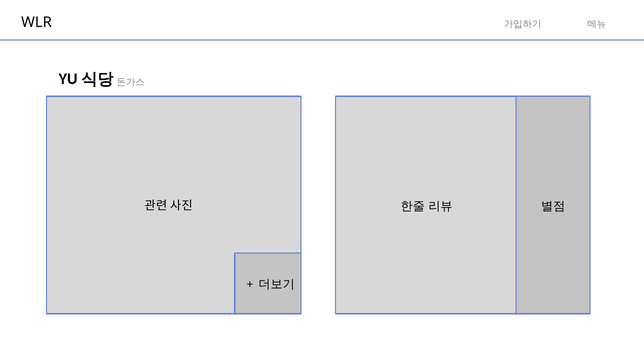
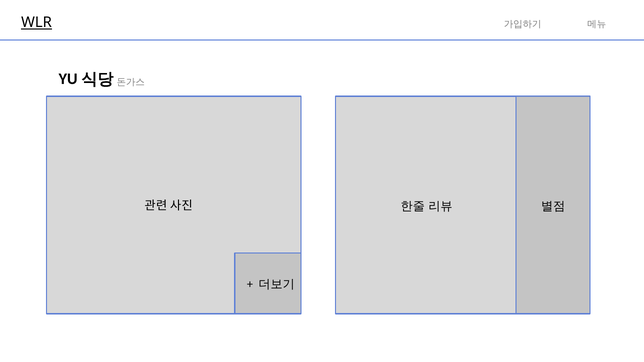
WLR underline: none -> present
